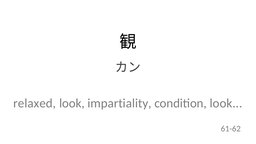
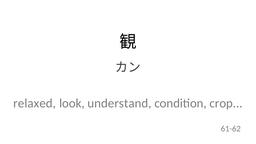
impartiality: impartiality -> understand
condition look: look -> crop
